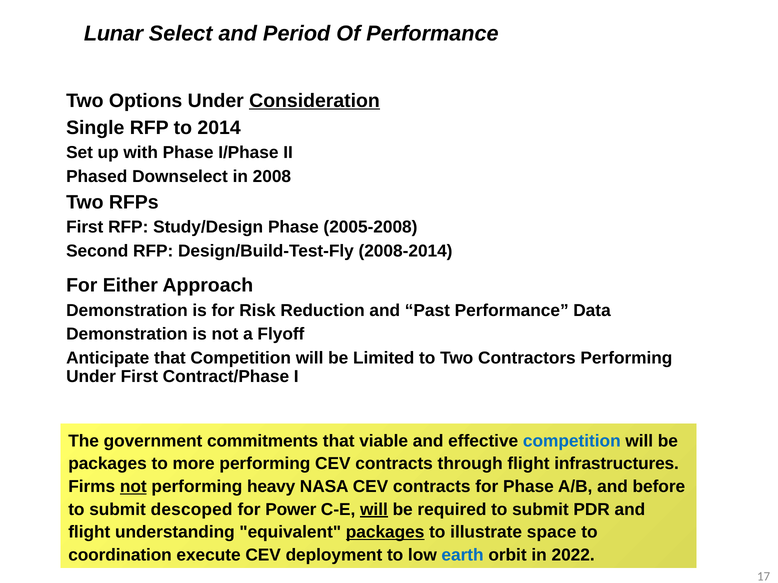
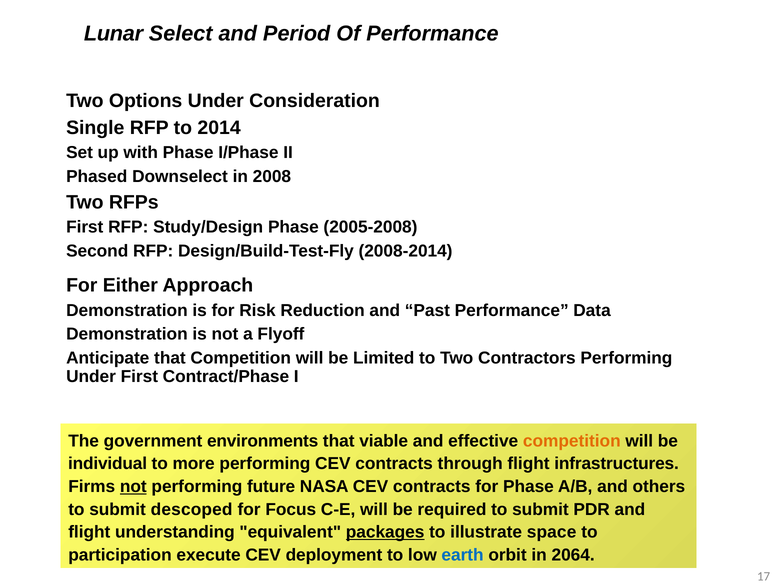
Consideration underline: present -> none
commitments: commitments -> environments
competition at (572, 441) colour: blue -> orange
packages at (108, 464): packages -> individual
heavy: heavy -> future
before: before -> others
Power: Power -> Focus
will at (374, 510) underline: present -> none
coordination: coordination -> participation
2022: 2022 -> 2064
